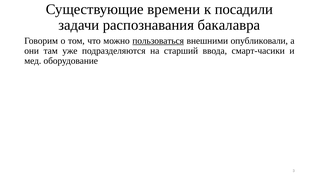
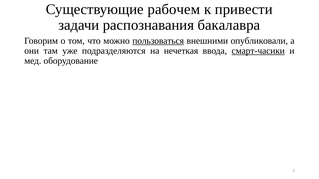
времени: времени -> рабочем
посадили: посадили -> привести
старший: старший -> нечеткая
смарт-часики underline: none -> present
